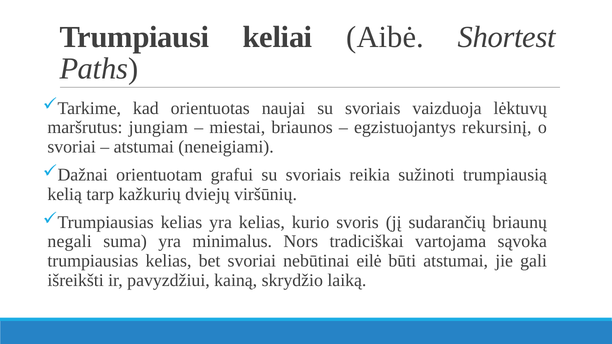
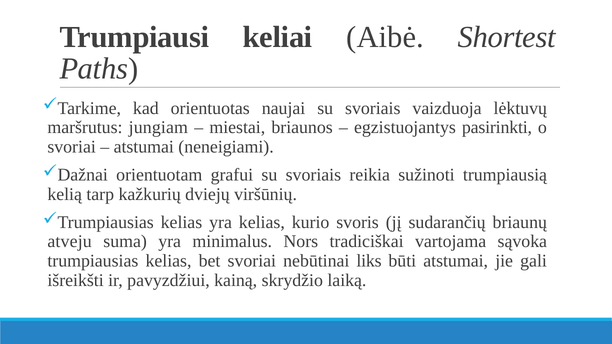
rekursinį: rekursinį -> pasirinkti
negali: negali -> atveju
eilė: eilė -> liks
